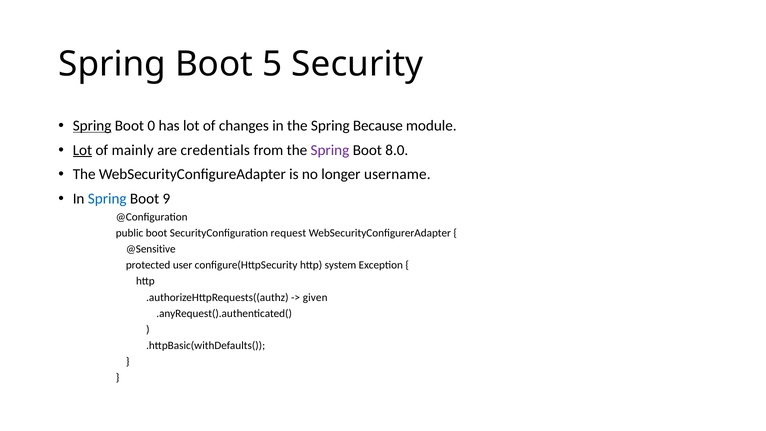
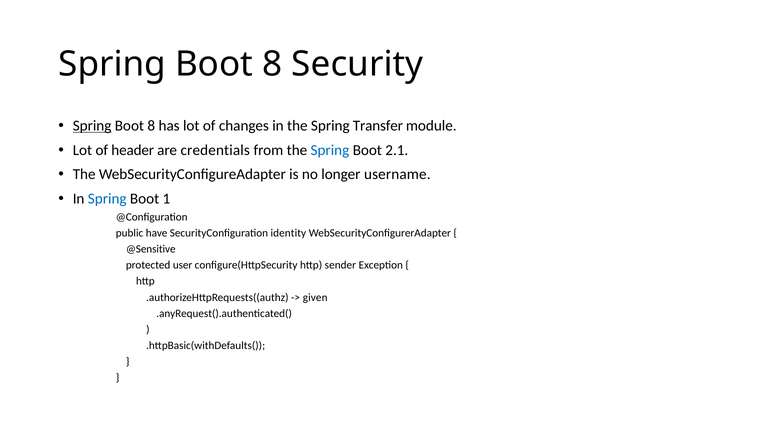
5 at (272, 64): 5 -> 8
0 at (151, 126): 0 -> 8
Because: Because -> Transfer
Lot at (82, 150) underline: present -> none
mainly: mainly -> header
Spring at (330, 150) colour: purple -> blue
8.0: 8.0 -> 2.1
9: 9 -> 1
public boot: boot -> have
request: request -> identity
system: system -> sender
